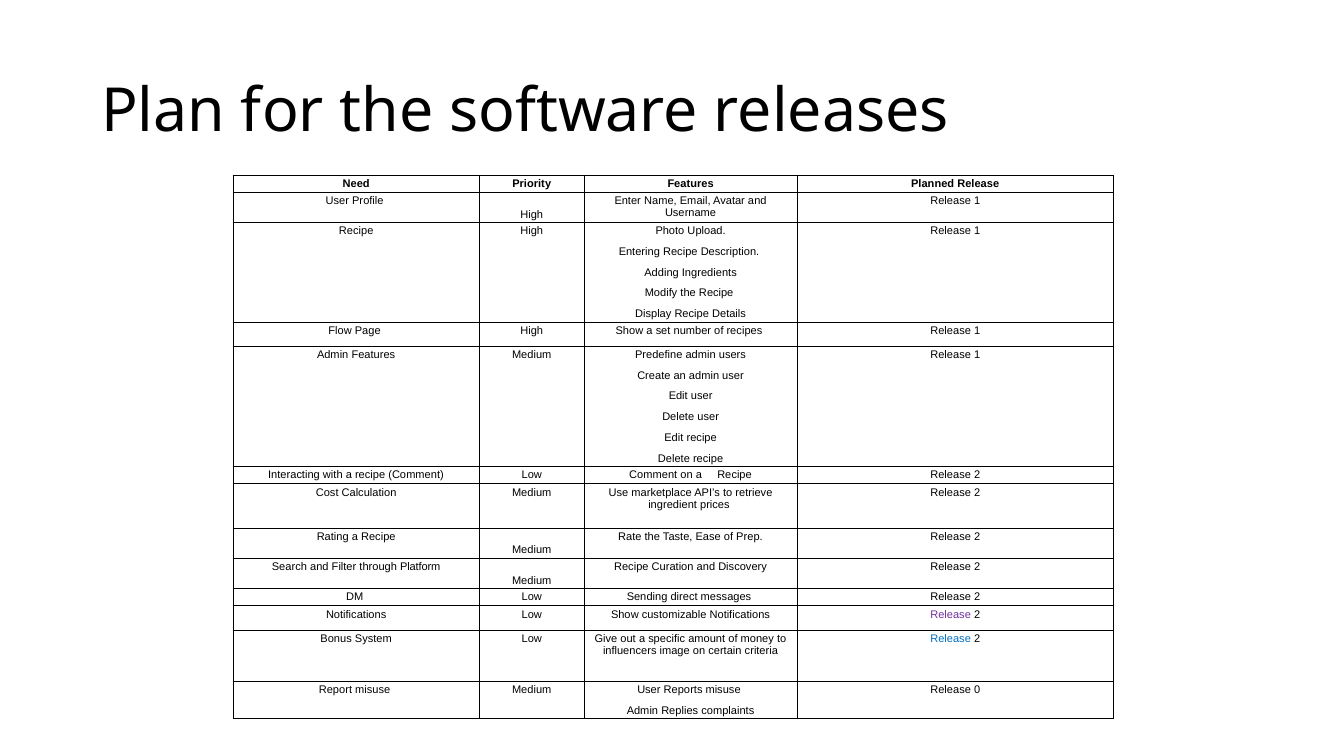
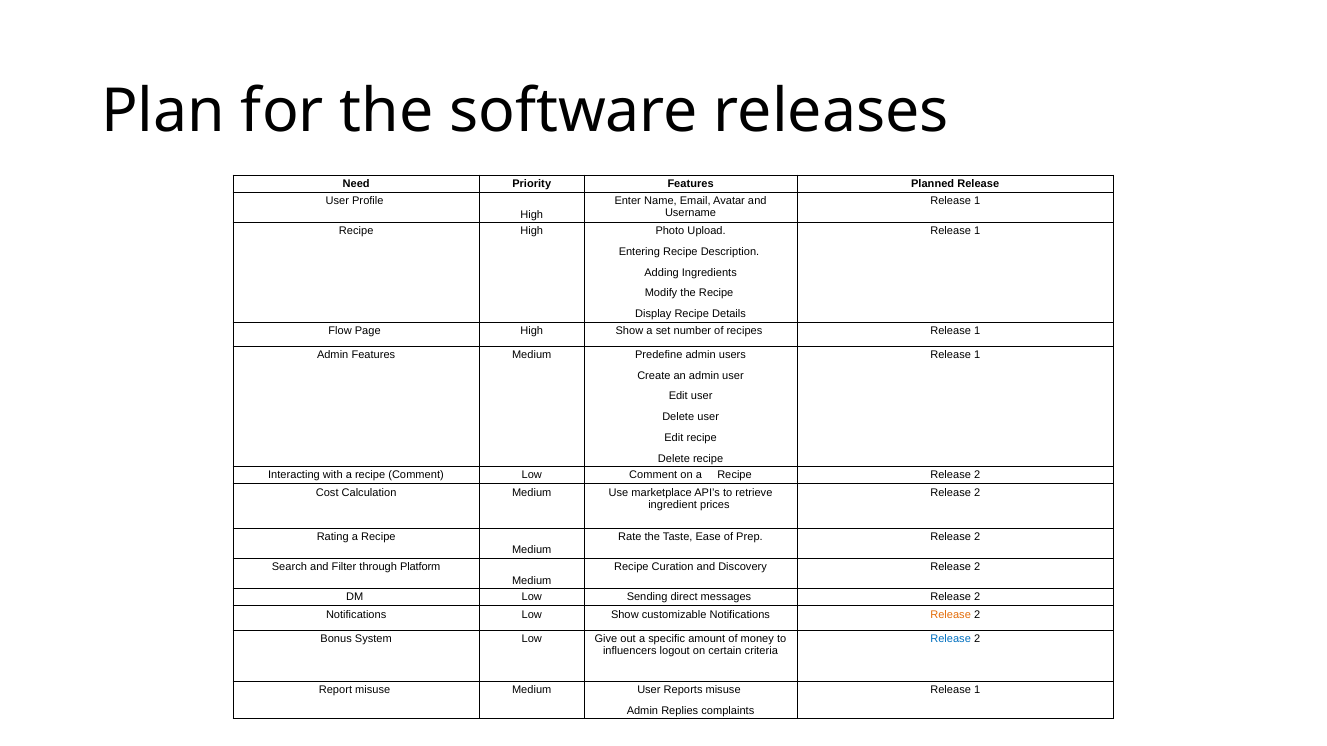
Release at (951, 615) colour: purple -> orange
image: image -> logout
0 at (977, 690): 0 -> 1
